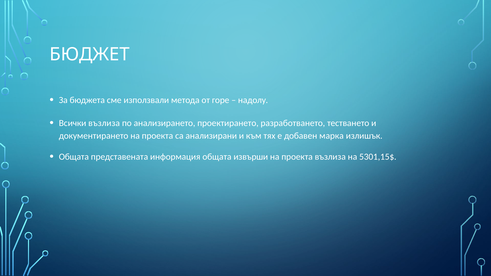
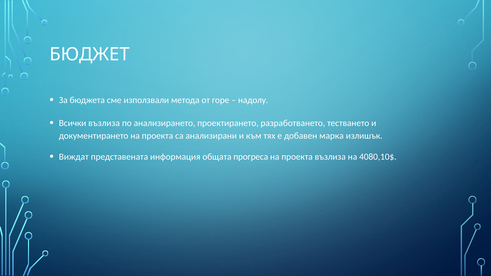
Общата at (74, 157): Общата -> Виждат
извърши: извърши -> прогреса
5301,15$: 5301,15$ -> 4080,10$
